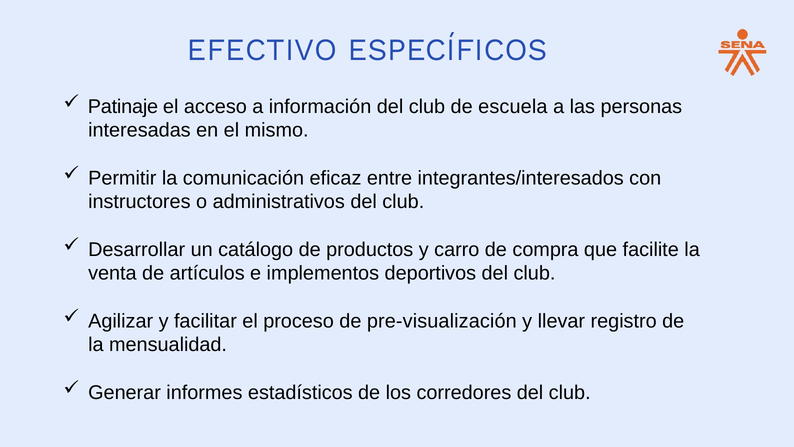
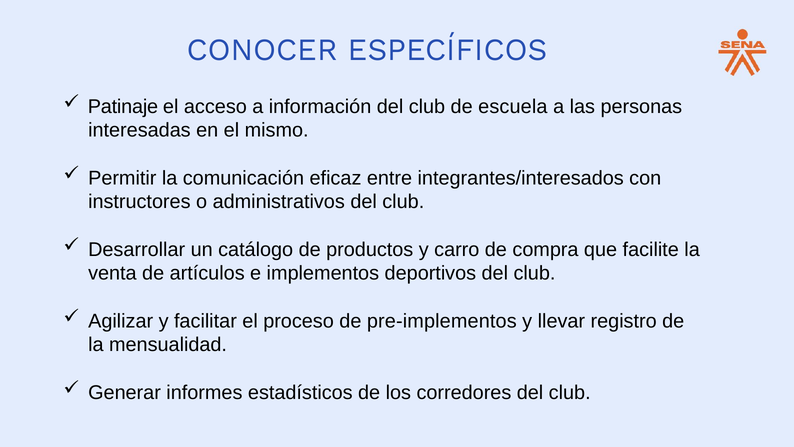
EFECTIVO: EFECTIVO -> CONOCER
pre-visualización: pre-visualización -> pre-implementos
